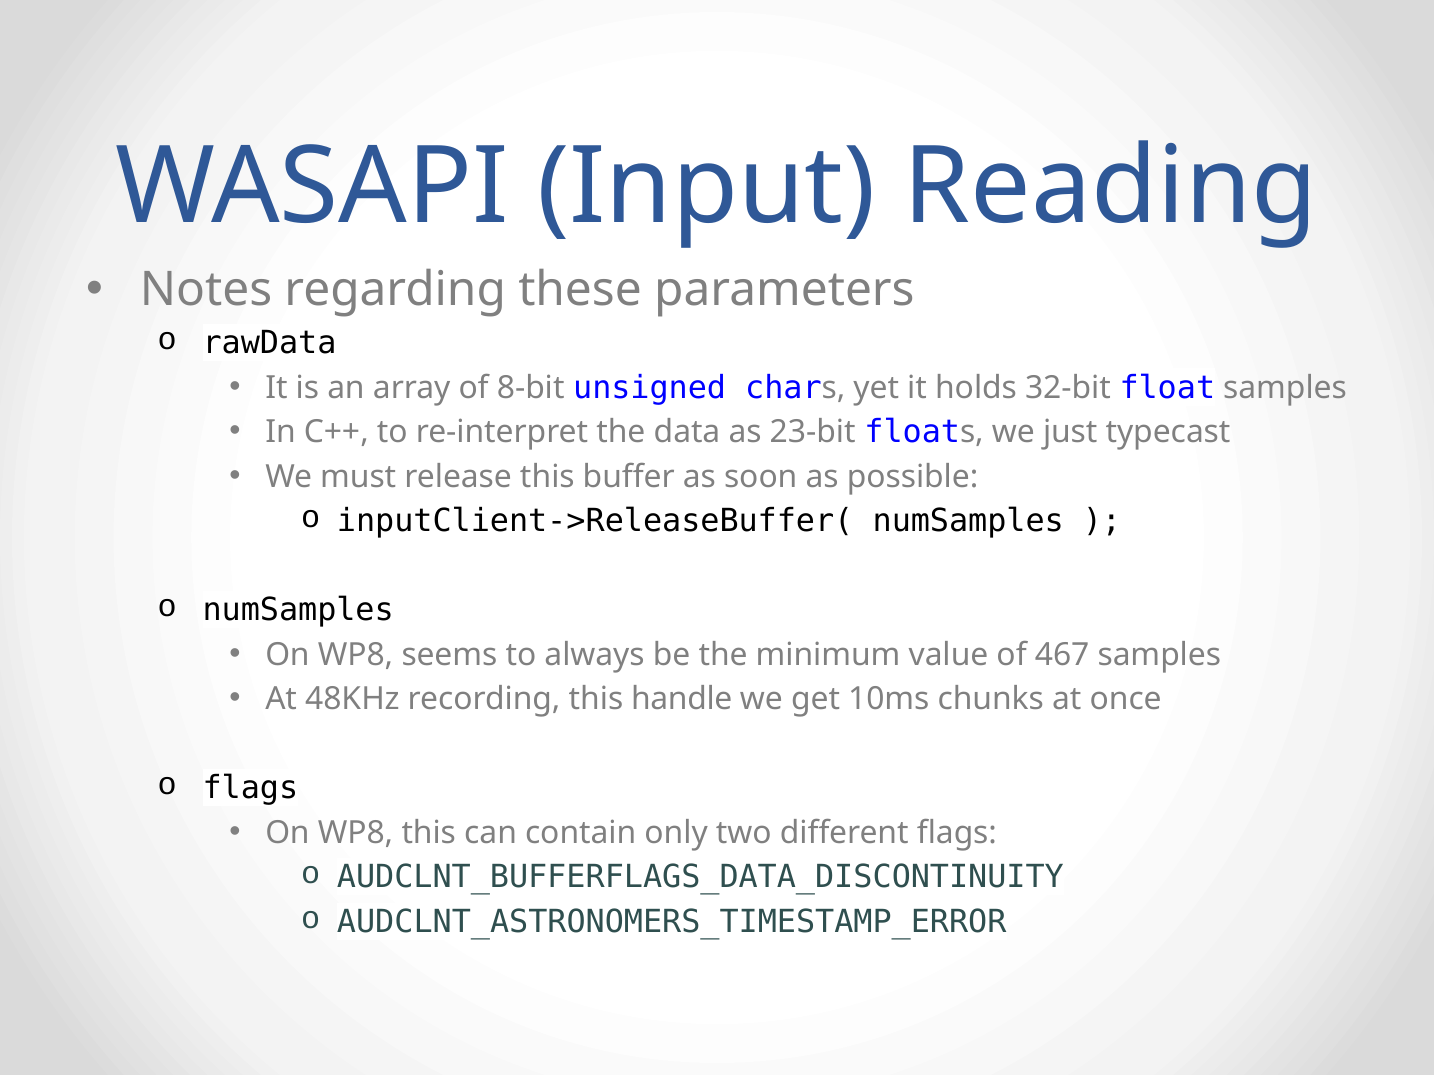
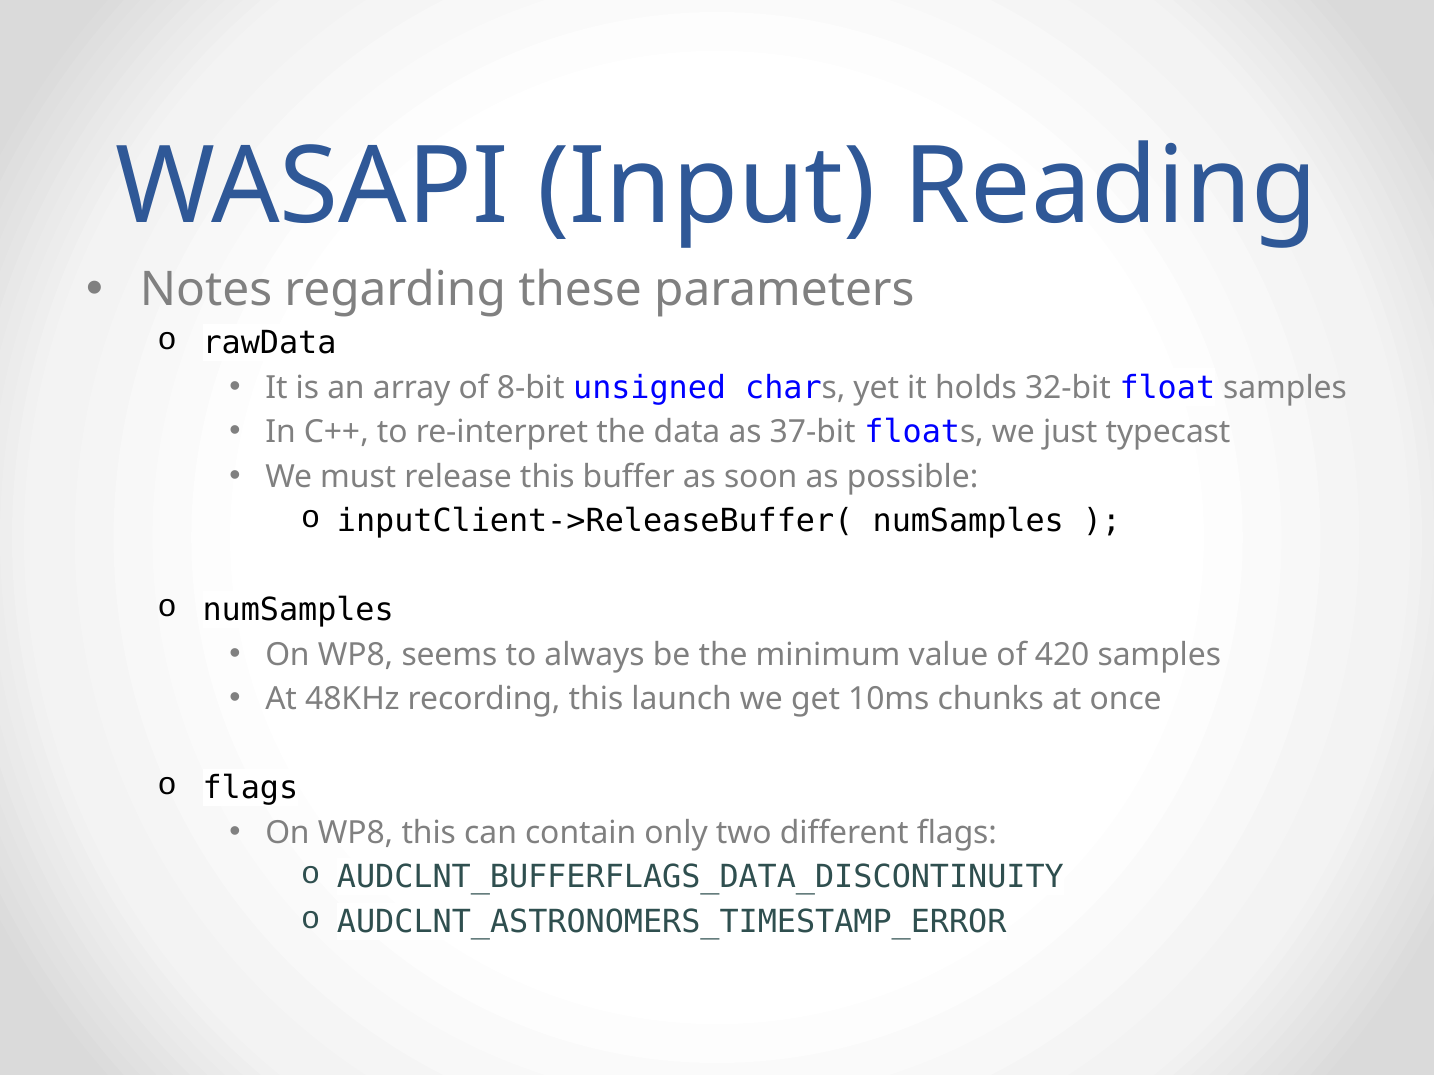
23-bit: 23-bit -> 37-bit
467: 467 -> 420
handle: handle -> launch
